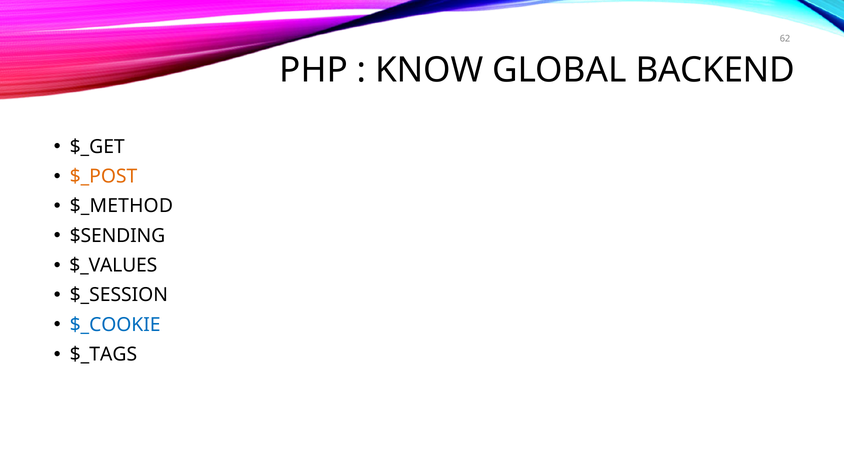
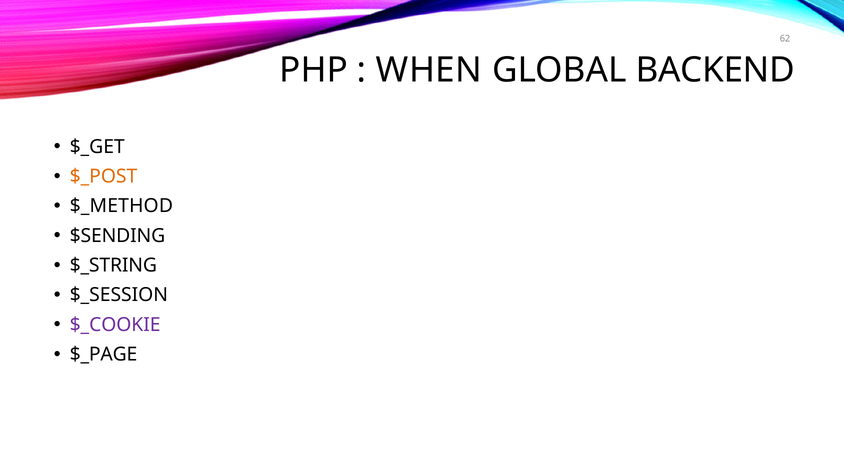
KNOW: KNOW -> WHEN
$_VALUES: $_VALUES -> $_STRING
$_COOKIE colour: blue -> purple
$_TAGS: $_TAGS -> $_PAGE
